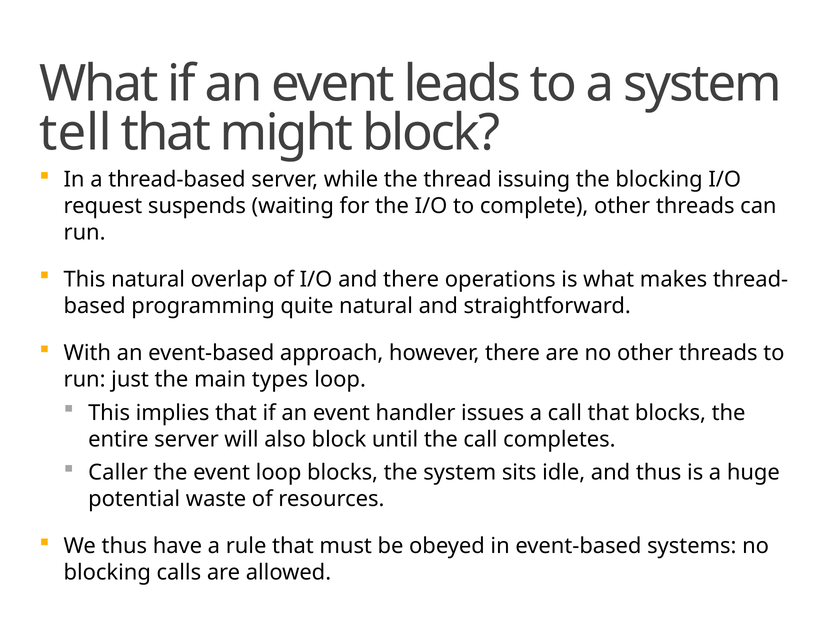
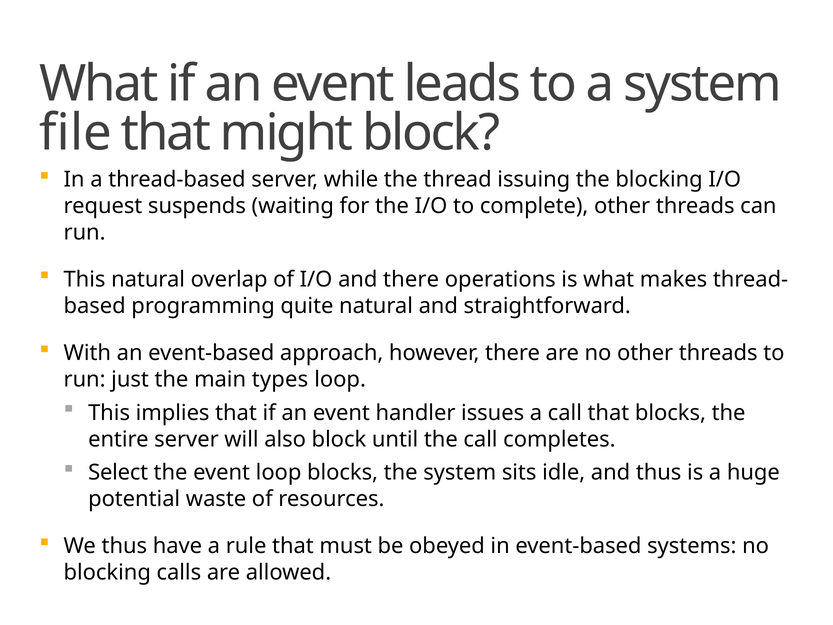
tell: tell -> file
Caller: Caller -> Select
